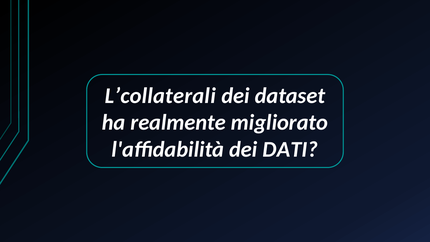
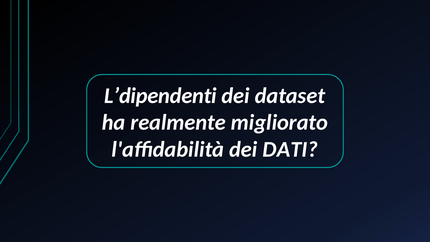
L’collaterali: L’collaterali -> L’dipendenti
